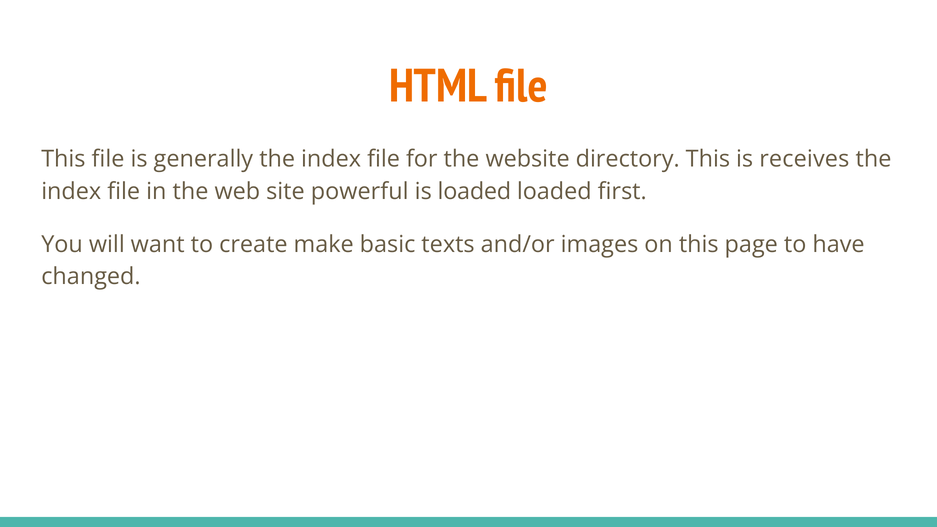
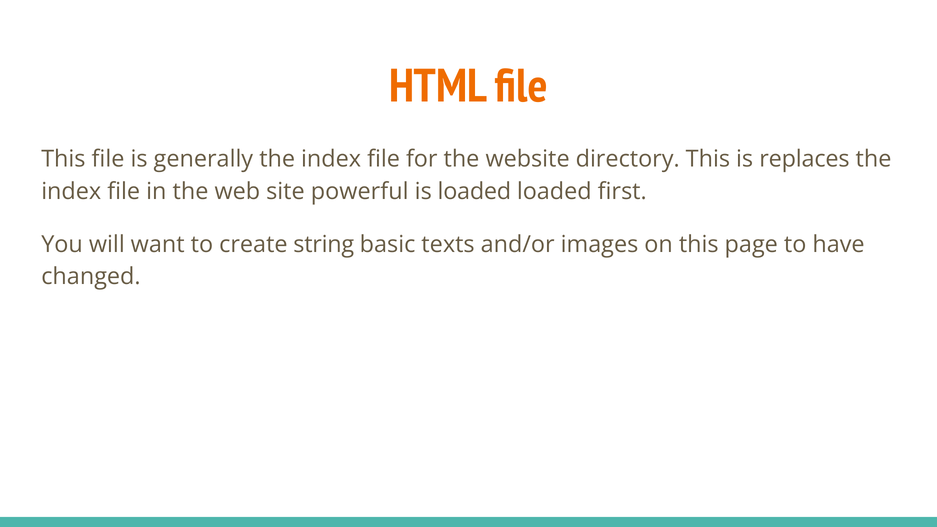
receives: receives -> replaces
make: make -> string
